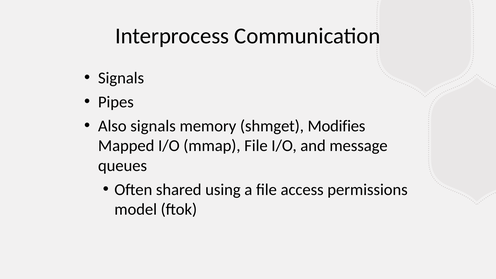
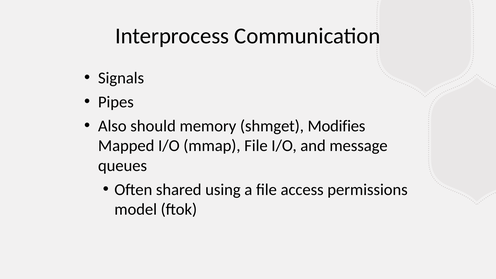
Also signals: signals -> should
